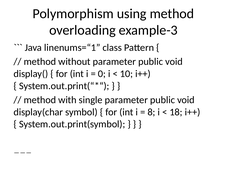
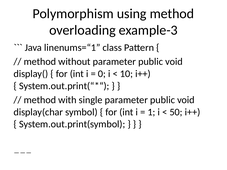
8: 8 -> 1
18: 18 -> 50
